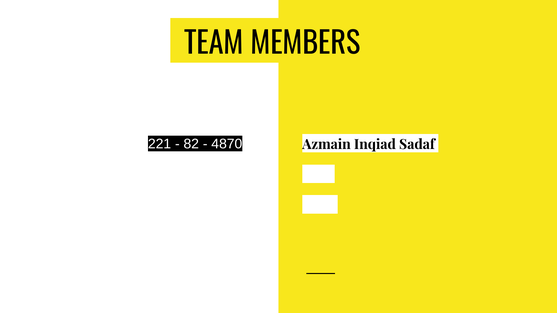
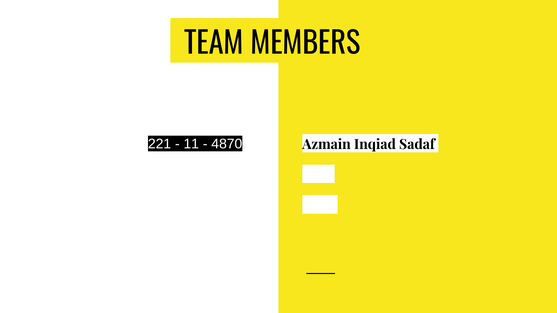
82: 82 -> 11
